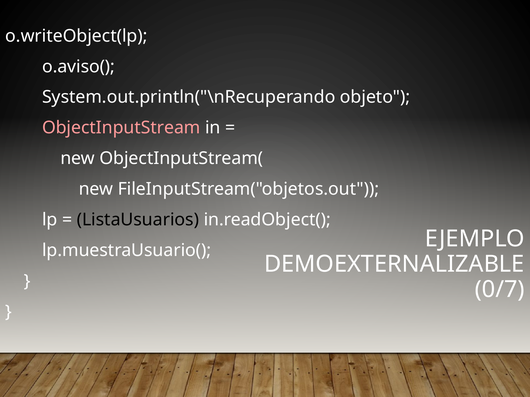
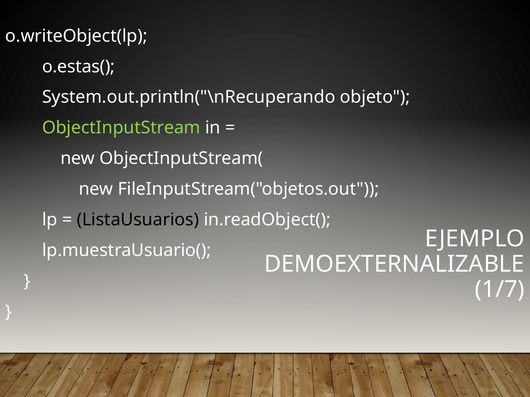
o.aviso(: o.aviso( -> o.estas(
ObjectInputStream colour: pink -> light green
0/7: 0/7 -> 1/7
